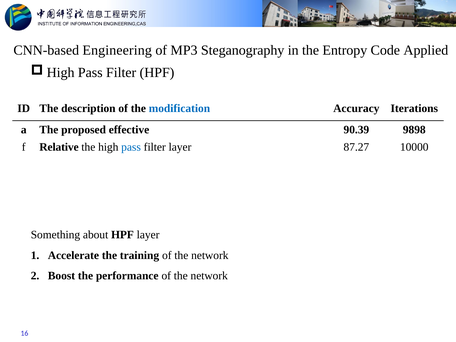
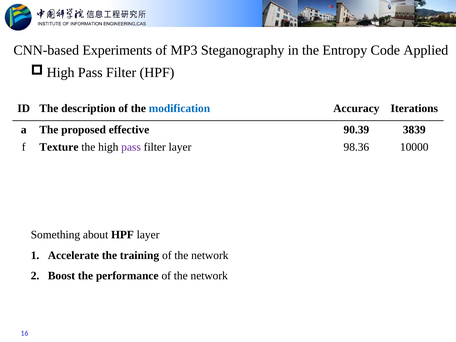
Engineering: Engineering -> Experiments
9898: 9898 -> 3839
Relative: Relative -> Texture
pass at (131, 147) colour: blue -> purple
87.27: 87.27 -> 98.36
